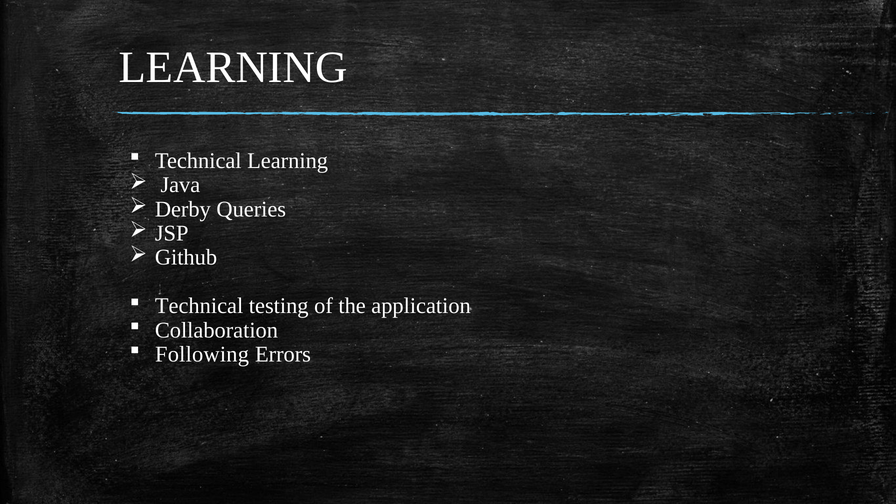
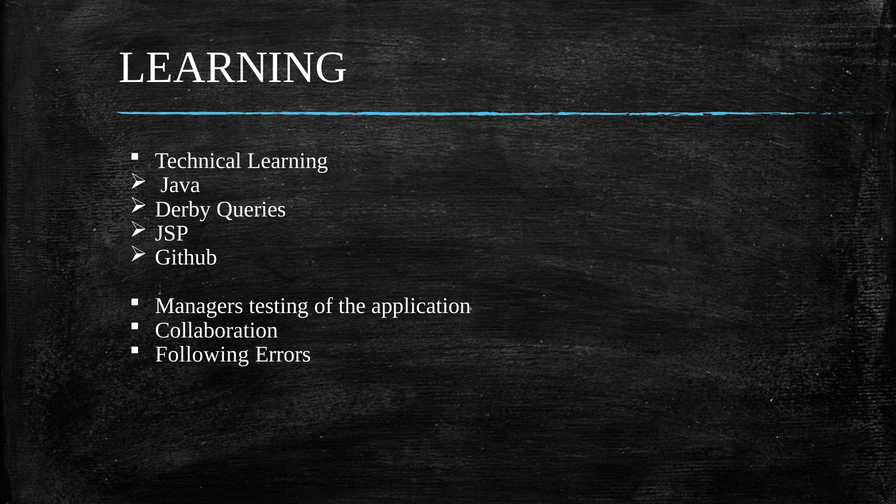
Technical at (199, 306): Technical -> Managers
